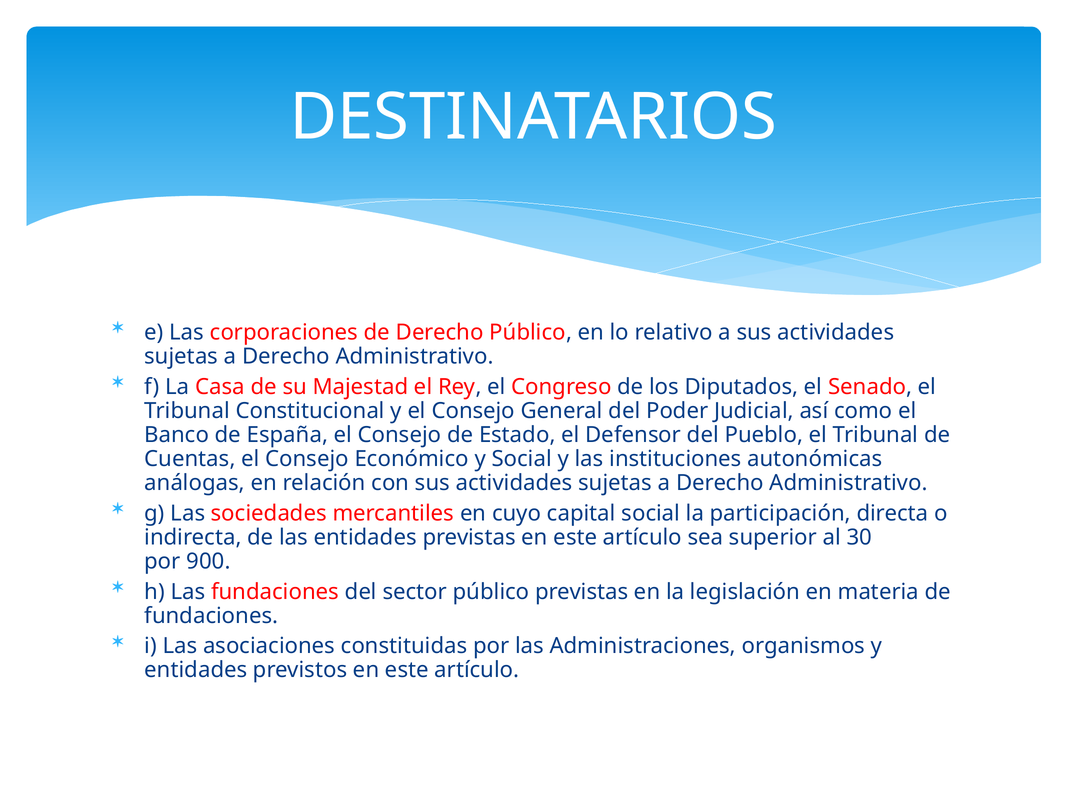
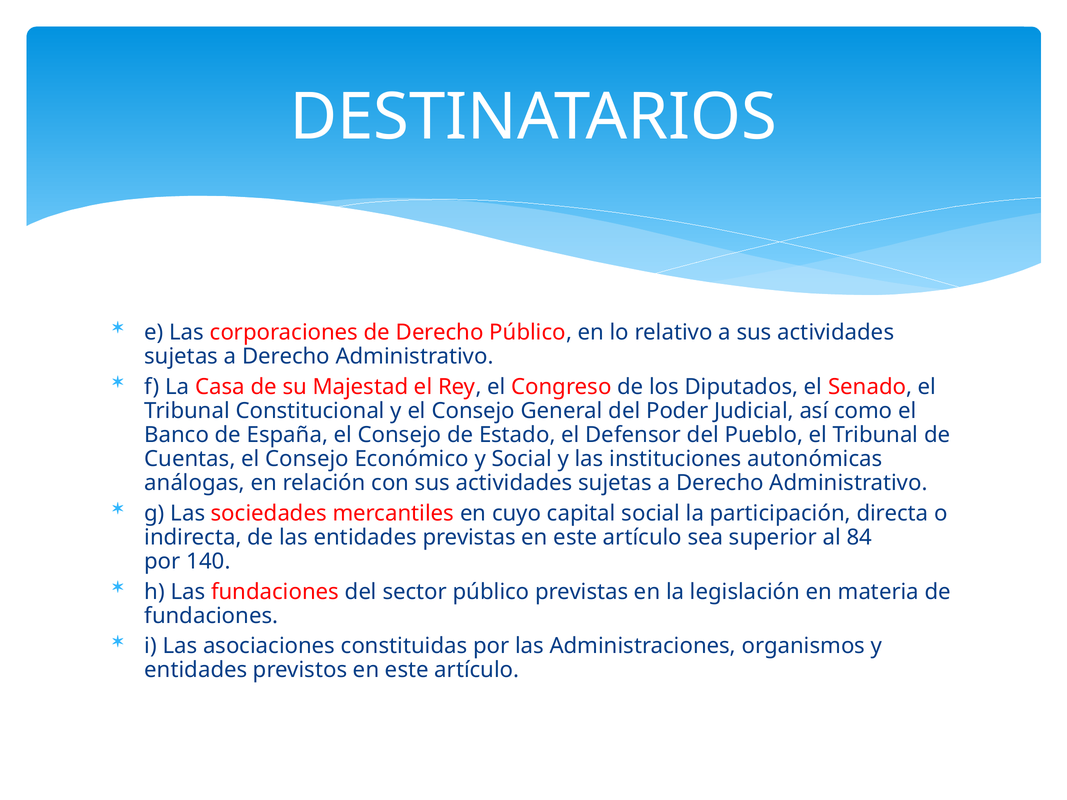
30: 30 -> 84
900: 900 -> 140
